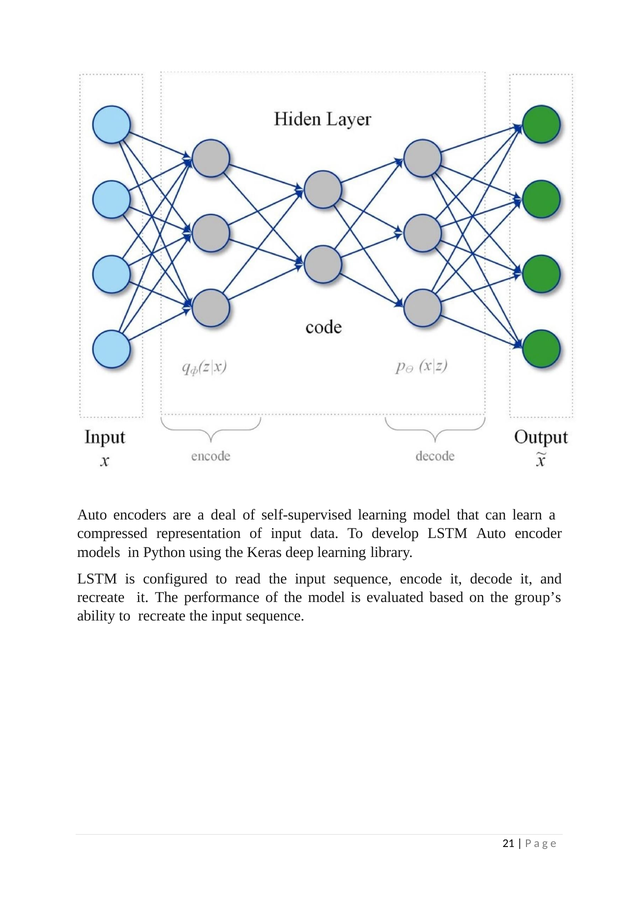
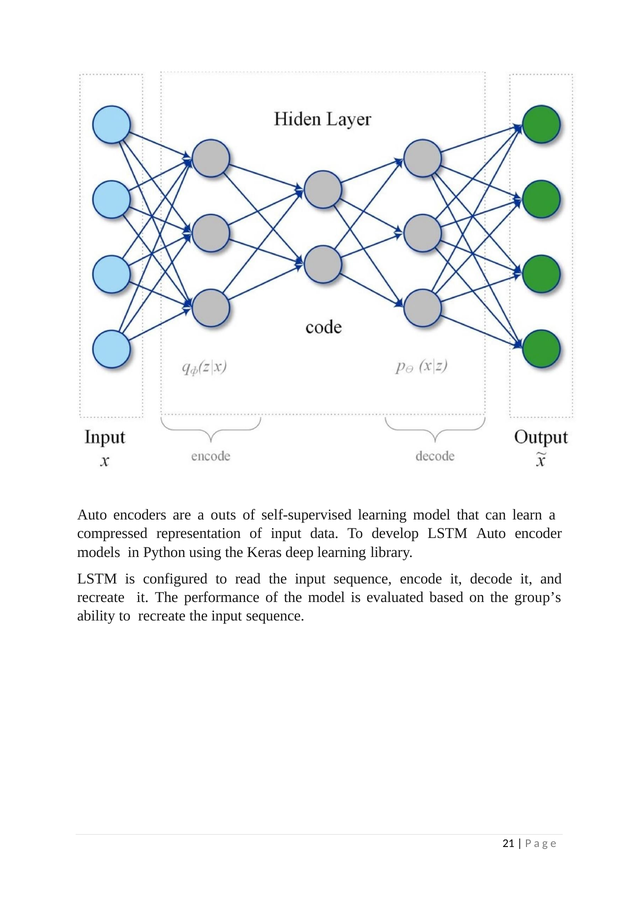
deal: deal -> outs
